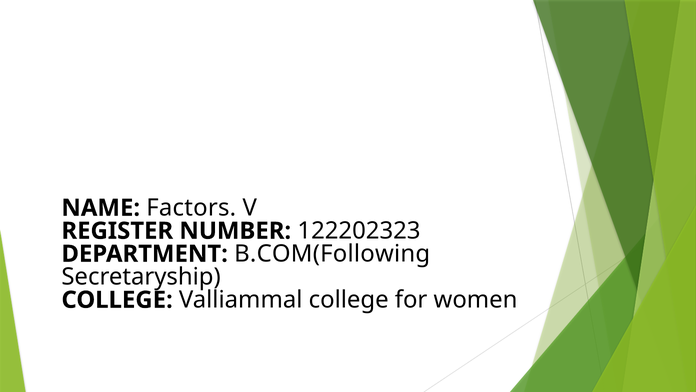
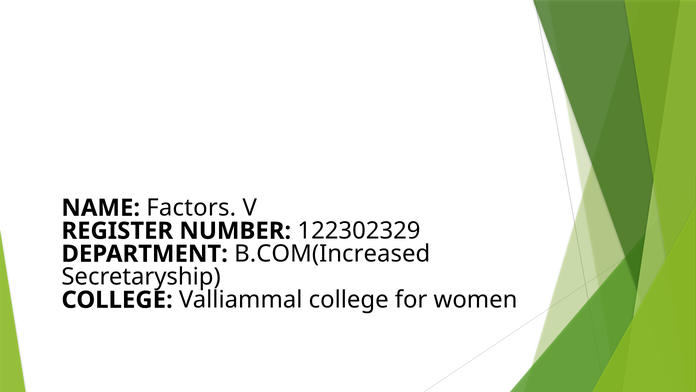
122202323: 122202323 -> 122302329
B.COM(Following: B.COM(Following -> B.COM(Increased
